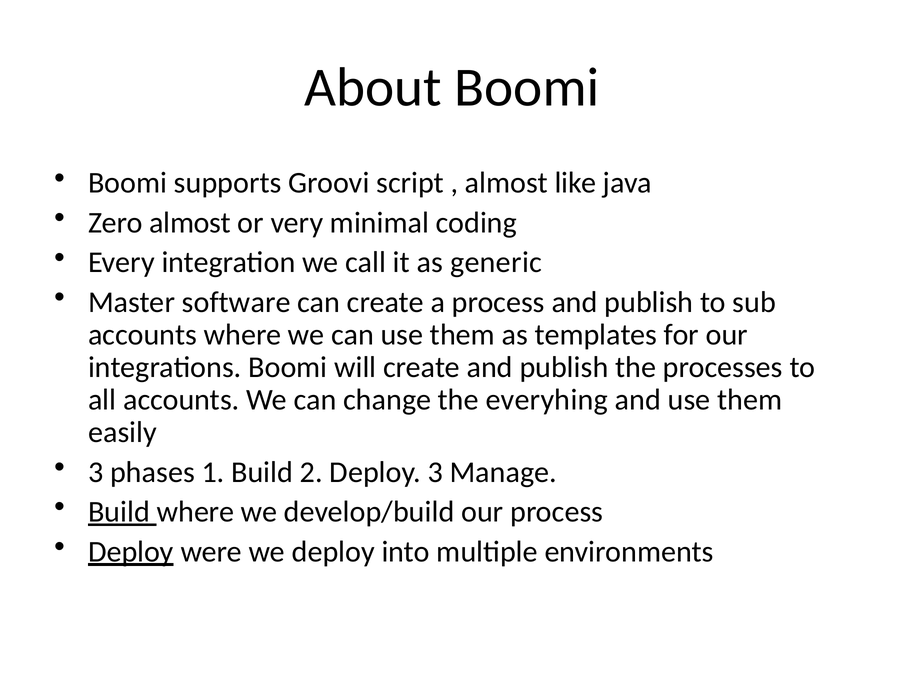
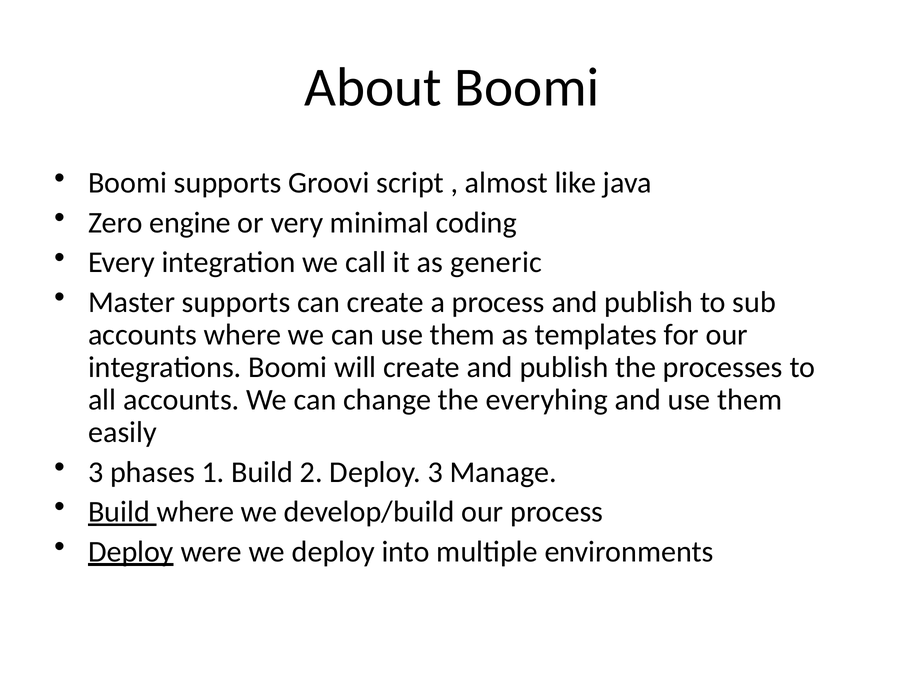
Zero almost: almost -> engine
Master software: software -> supports
